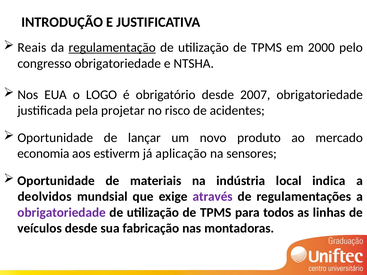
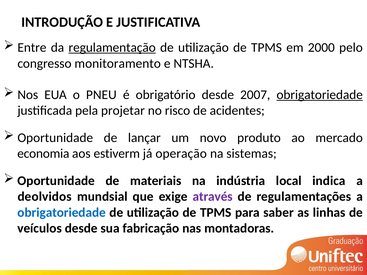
Reais: Reais -> Entre
congresso obrigatoriedade: obrigatoriedade -> monitoramento
LOGO: LOGO -> PNEU
obrigatoriedade at (320, 95) underline: none -> present
aplicação: aplicação -> operação
sensores: sensores -> sistemas
obrigatoriedade at (62, 213) colour: purple -> blue
todos: todos -> saber
